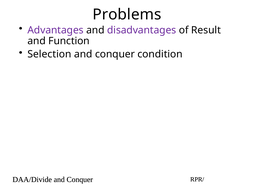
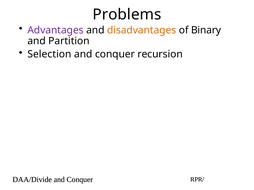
disadvantages colour: purple -> orange
Result: Result -> Binary
Function: Function -> Partition
condition: condition -> recursion
